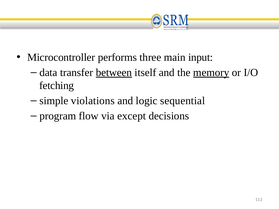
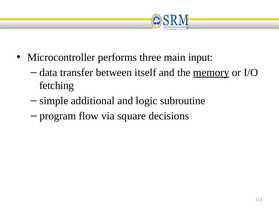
between underline: present -> none
violations: violations -> additional
sequential: sequential -> subroutine
except: except -> square
